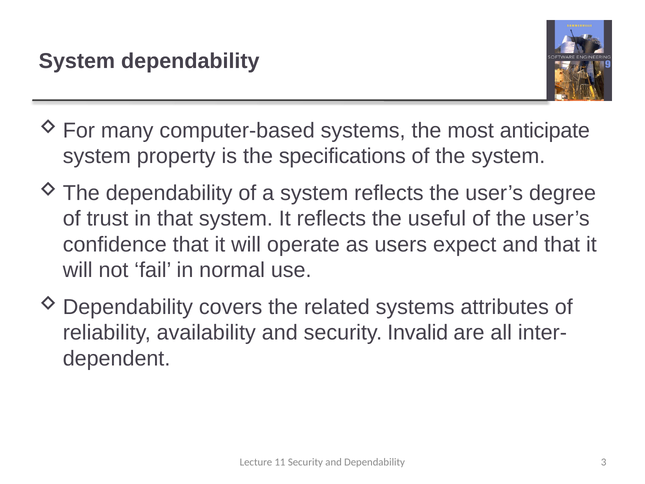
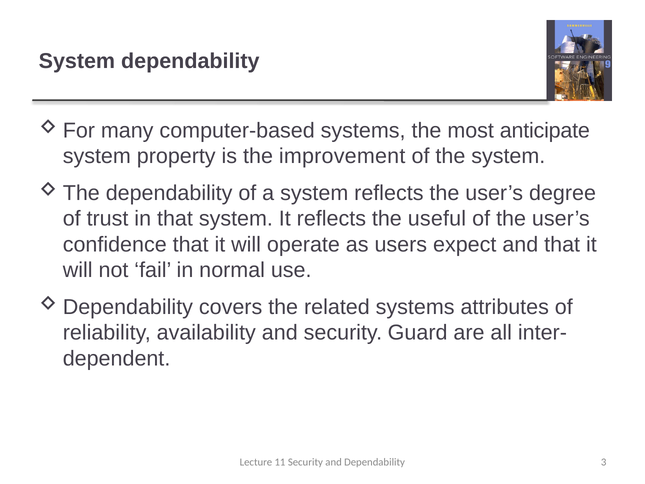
specifications: specifications -> improvement
Invalid: Invalid -> Guard
